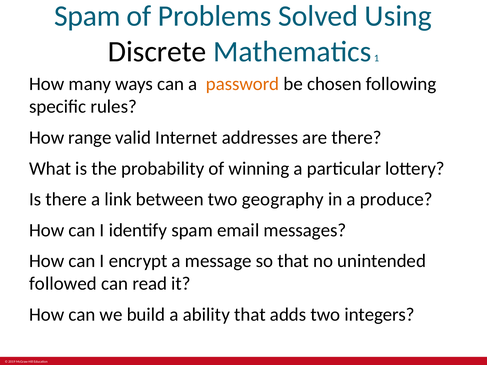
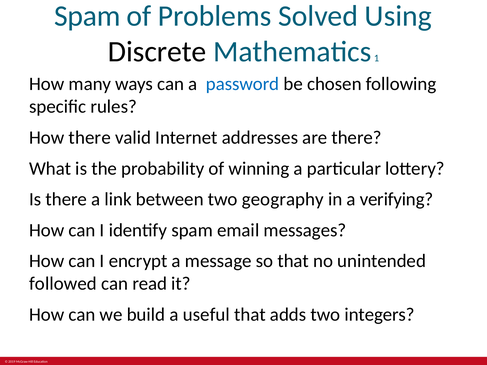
password colour: orange -> blue
How range: range -> there
produce: produce -> verifying
ability: ability -> useful
